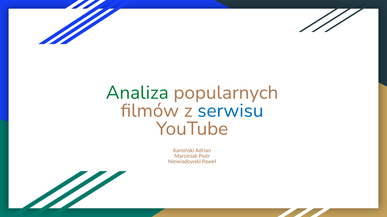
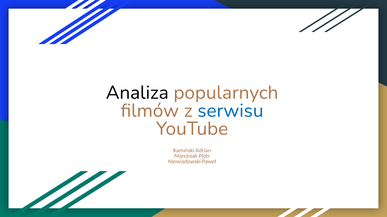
Analiza colour: green -> black
